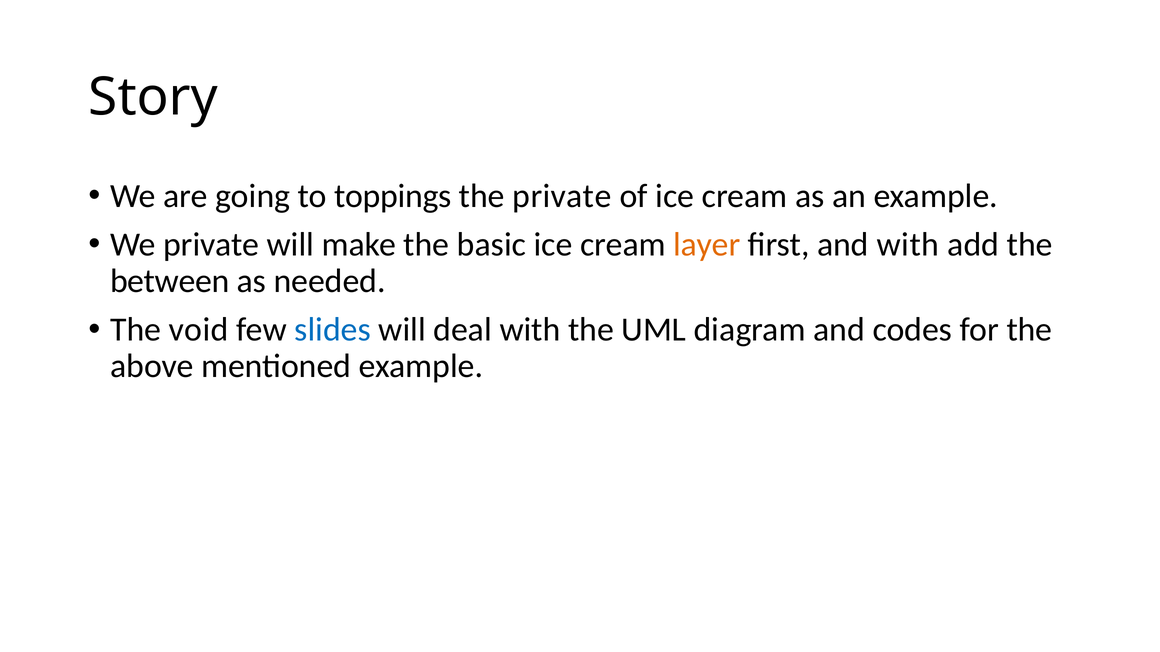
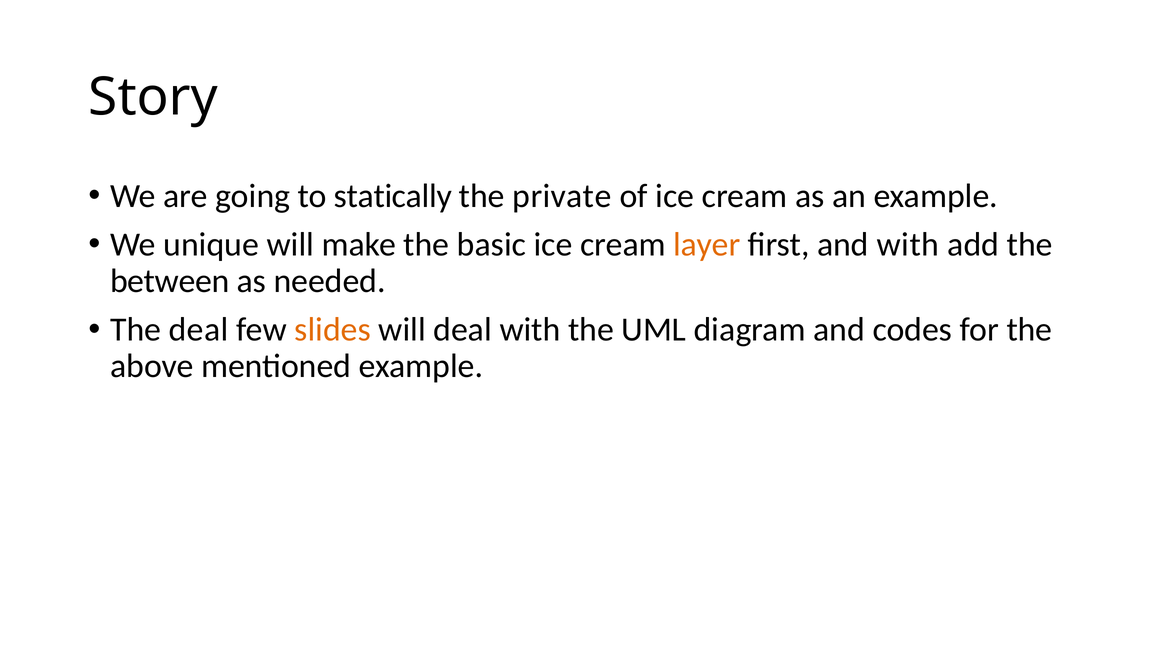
toppings: toppings -> statically
We private: private -> unique
The void: void -> deal
slides colour: blue -> orange
